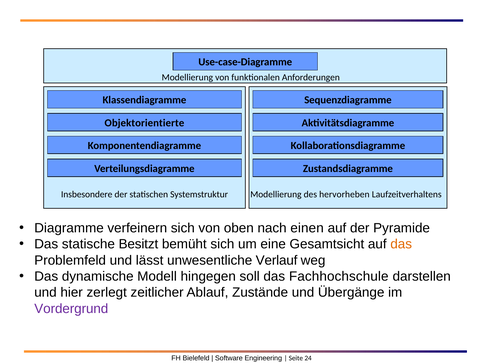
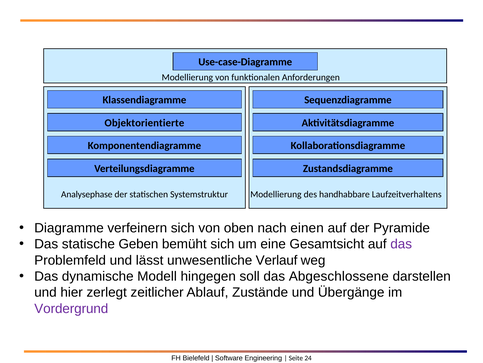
Insbesondere: Insbesondere -> Analysephase
hervorheben: hervorheben -> handhabbare
Besitzt: Besitzt -> Geben
das at (401, 244) colour: orange -> purple
Fachhochschule: Fachhochschule -> Abgeschlossene
